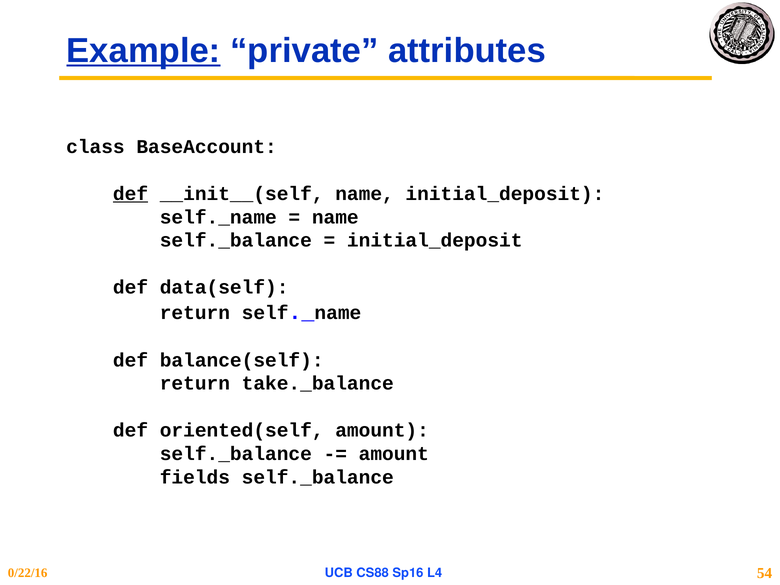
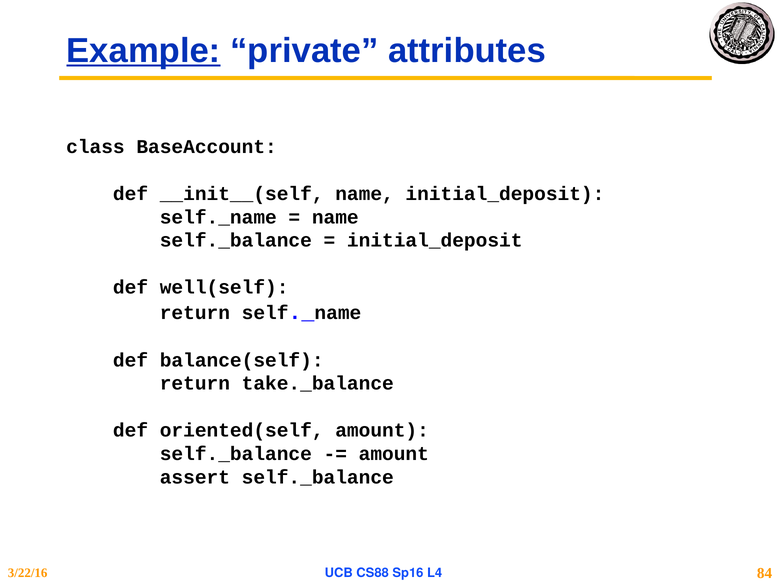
def at (131, 194) underline: present -> none
data(self: data(self -> well(self
fields: fields -> assert
0/22/16: 0/22/16 -> 3/22/16
54: 54 -> 84
